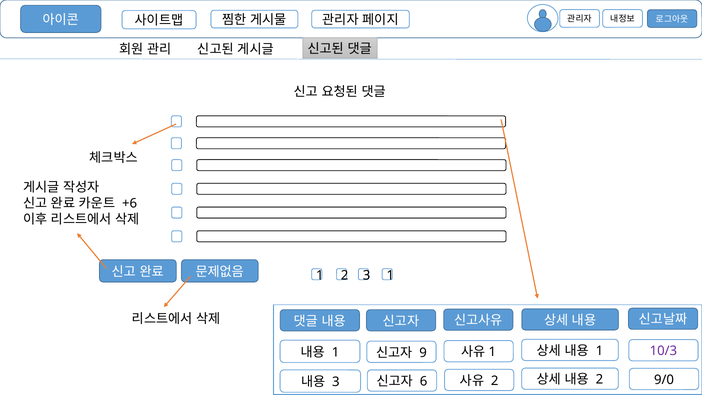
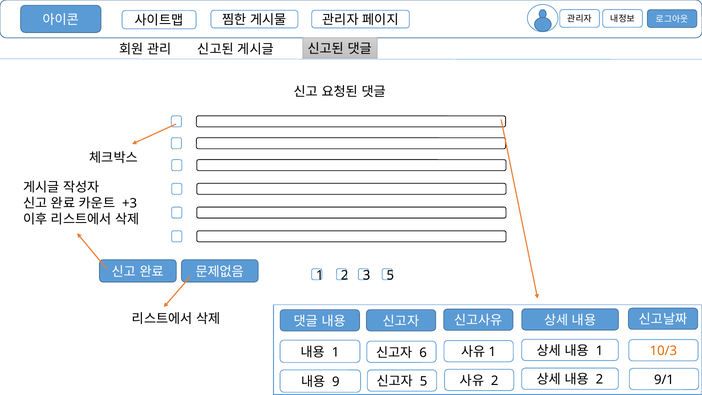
+6: +6 -> +3
2 1: 1 -> 5
9: 9 -> 6
10/3 colour: purple -> orange
3 at (336, 382): 3 -> 9
6 at (424, 381): 6 -> 5
9/0: 9/0 -> 9/1
